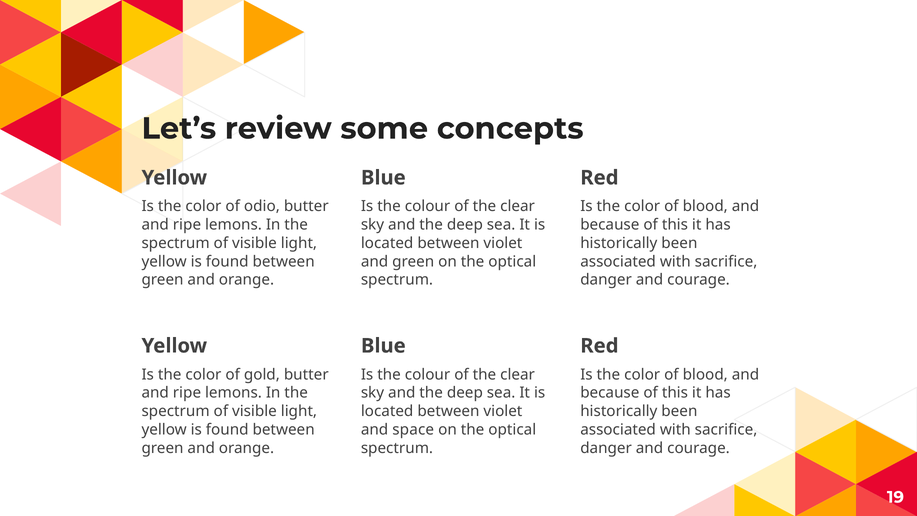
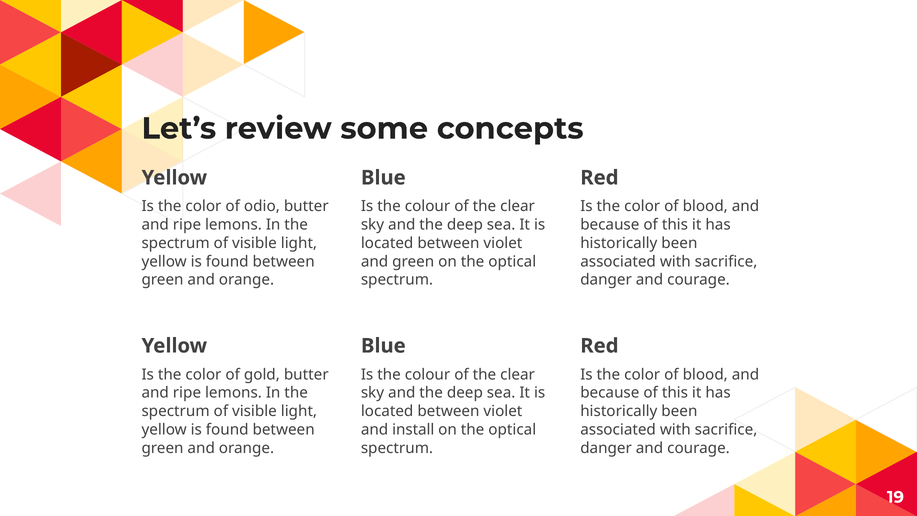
space: space -> install
